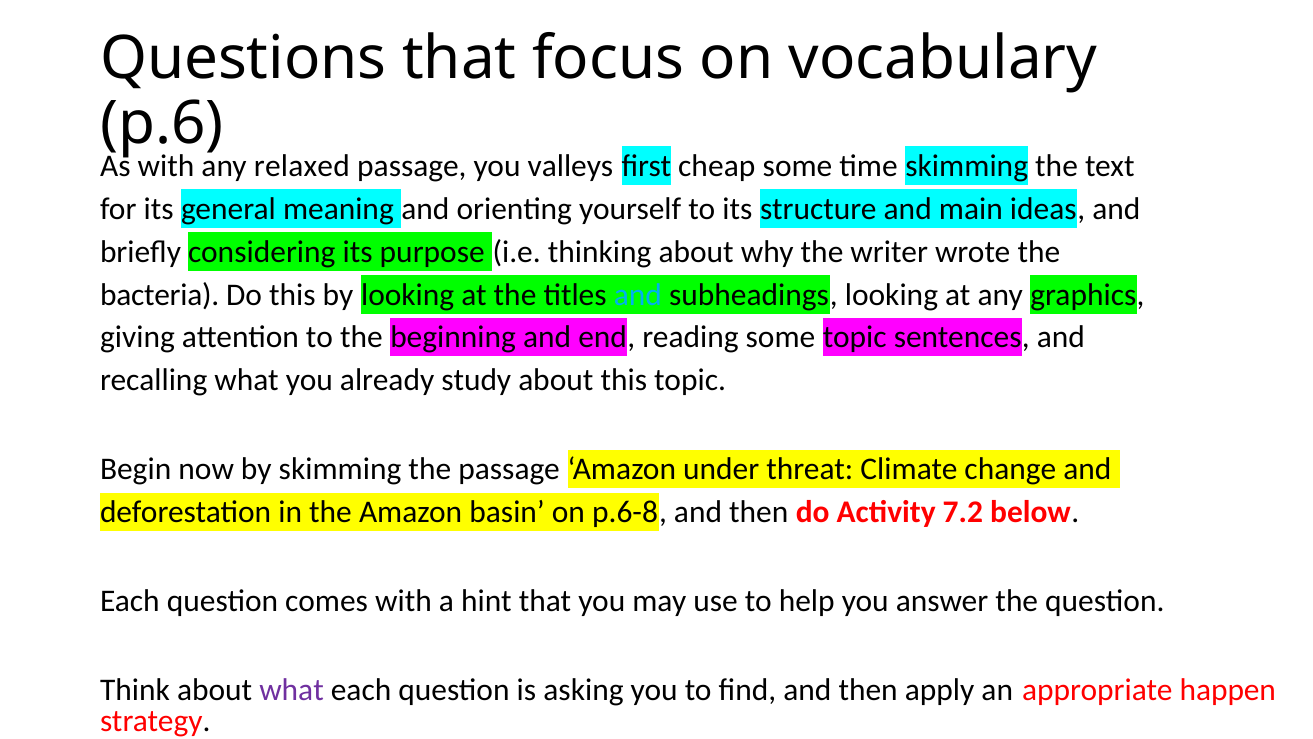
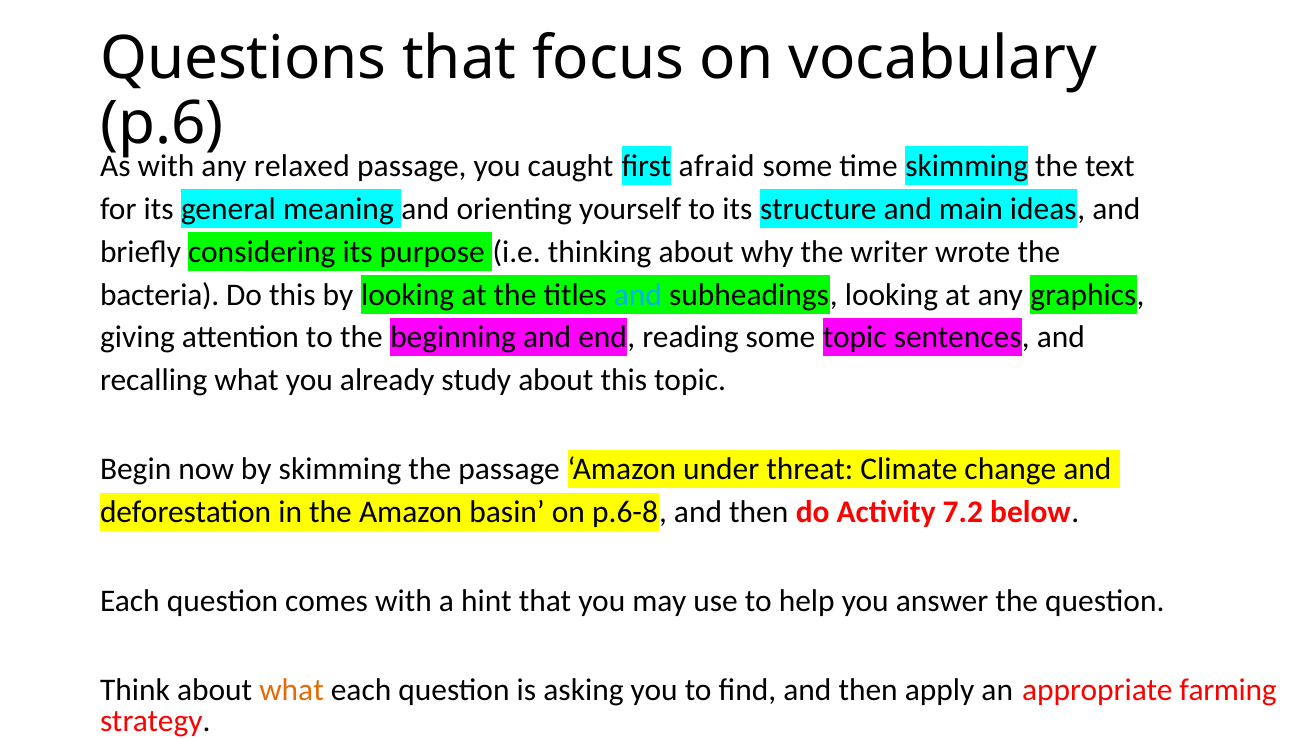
valleys: valleys -> caught
cheap: cheap -> afraid
what at (292, 690) colour: purple -> orange
happen: happen -> farming
